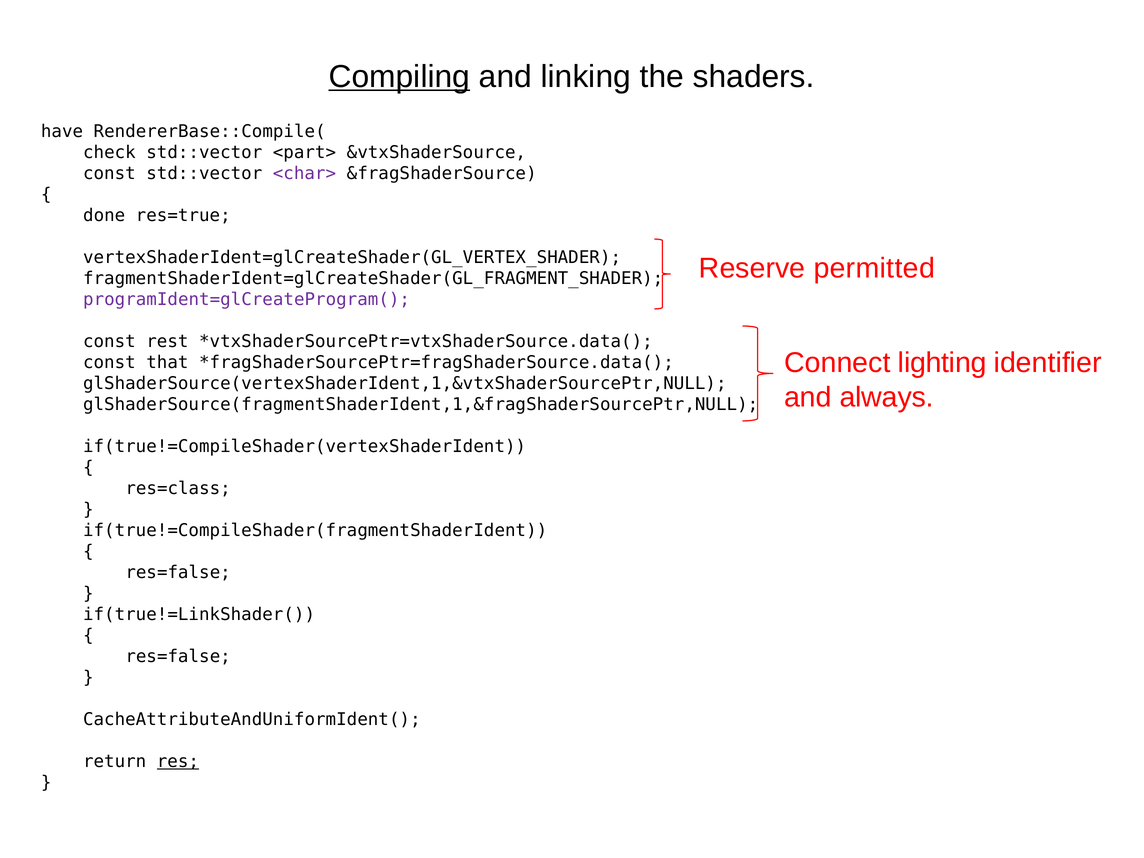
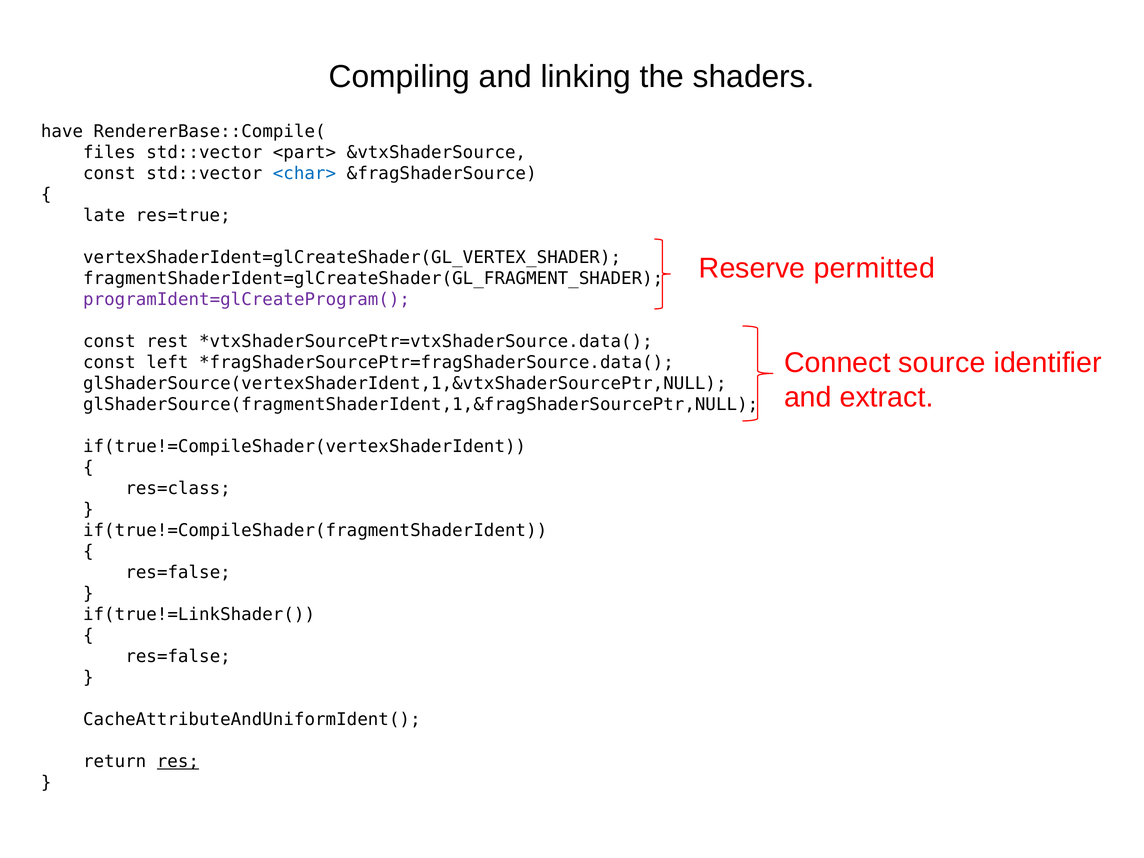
Compiling underline: present -> none
check: check -> files
<char> colour: purple -> blue
done: done -> late
lighting: lighting -> source
that: that -> left
always: always -> extract
